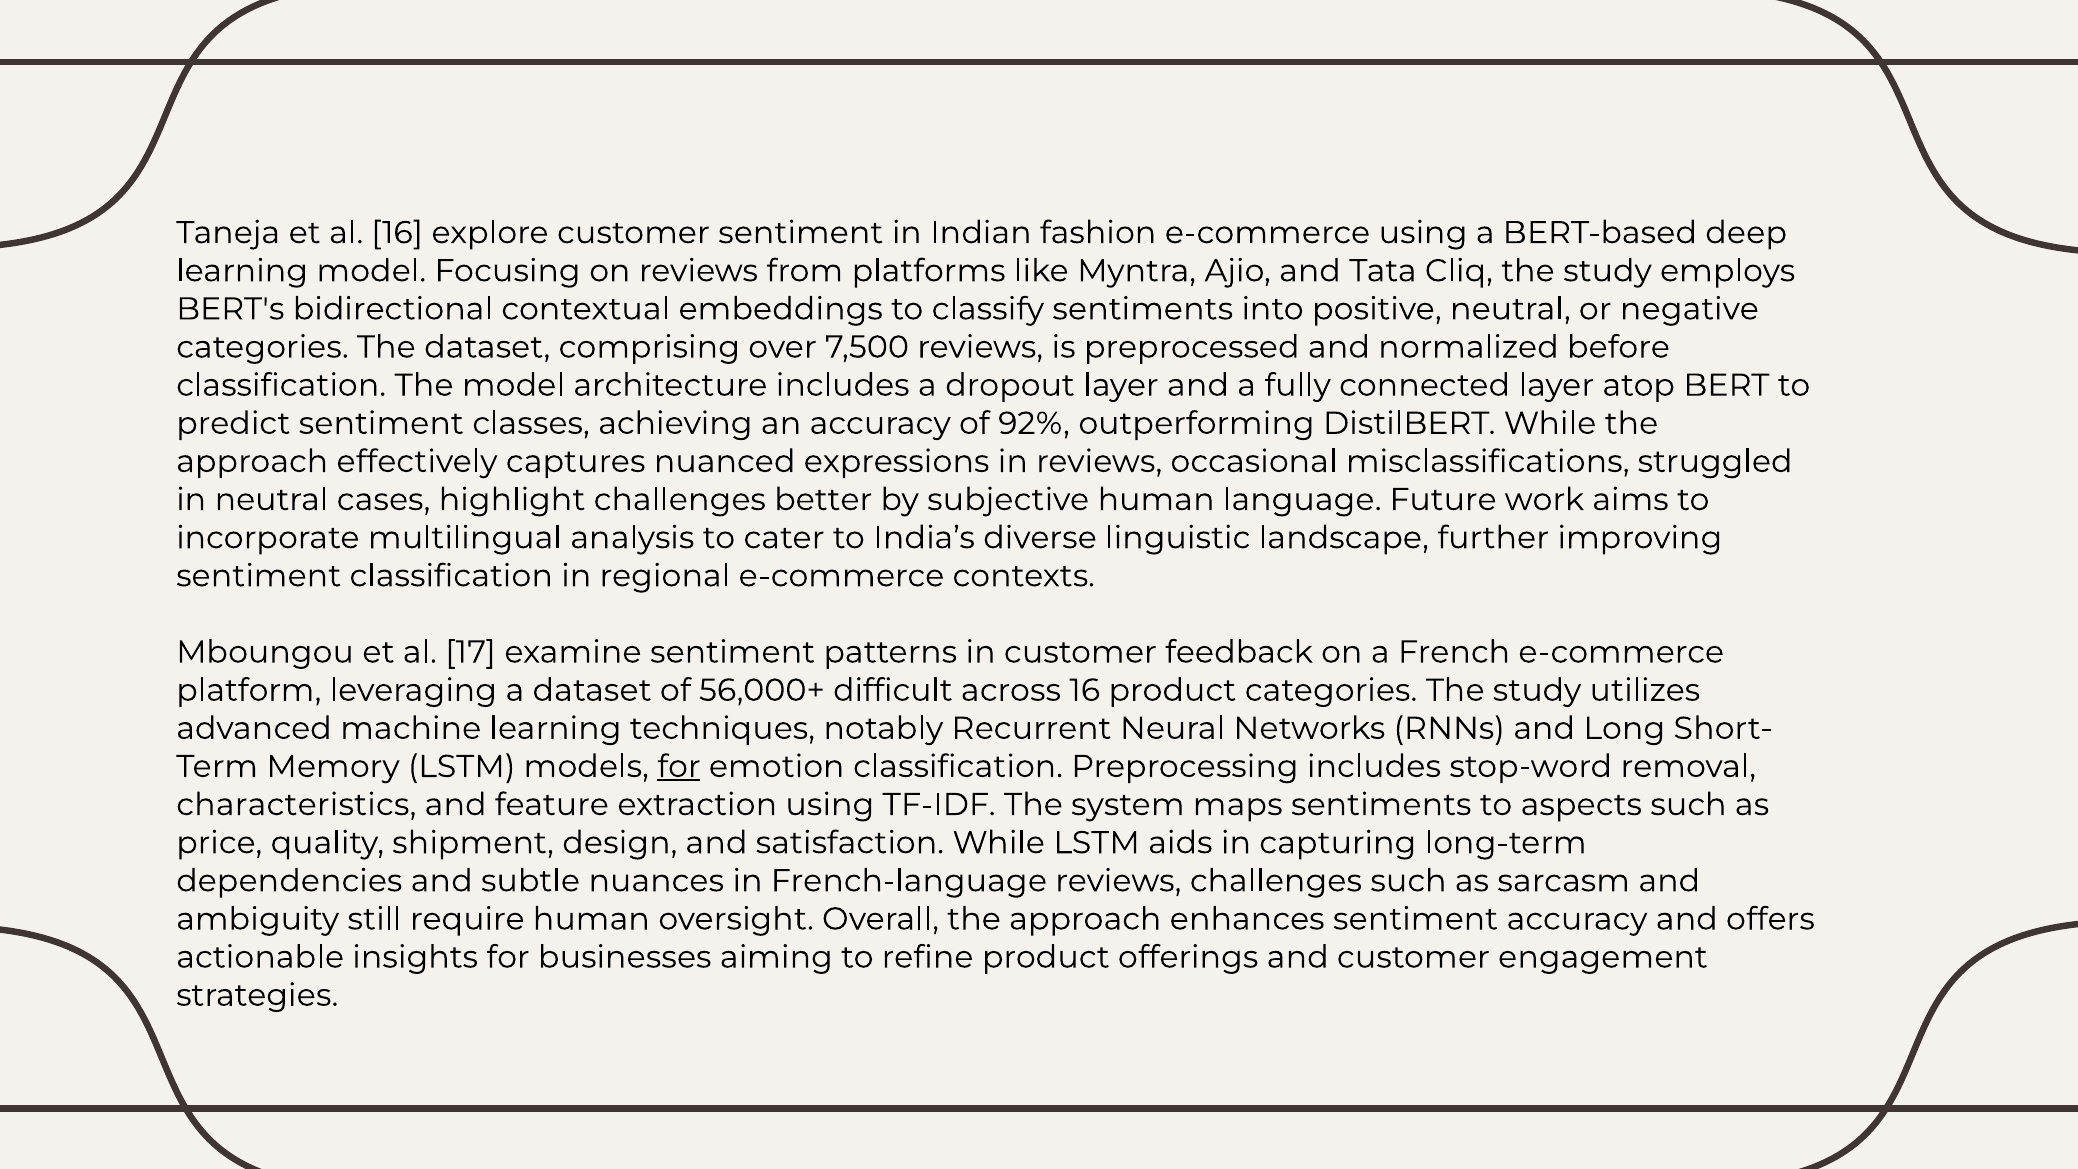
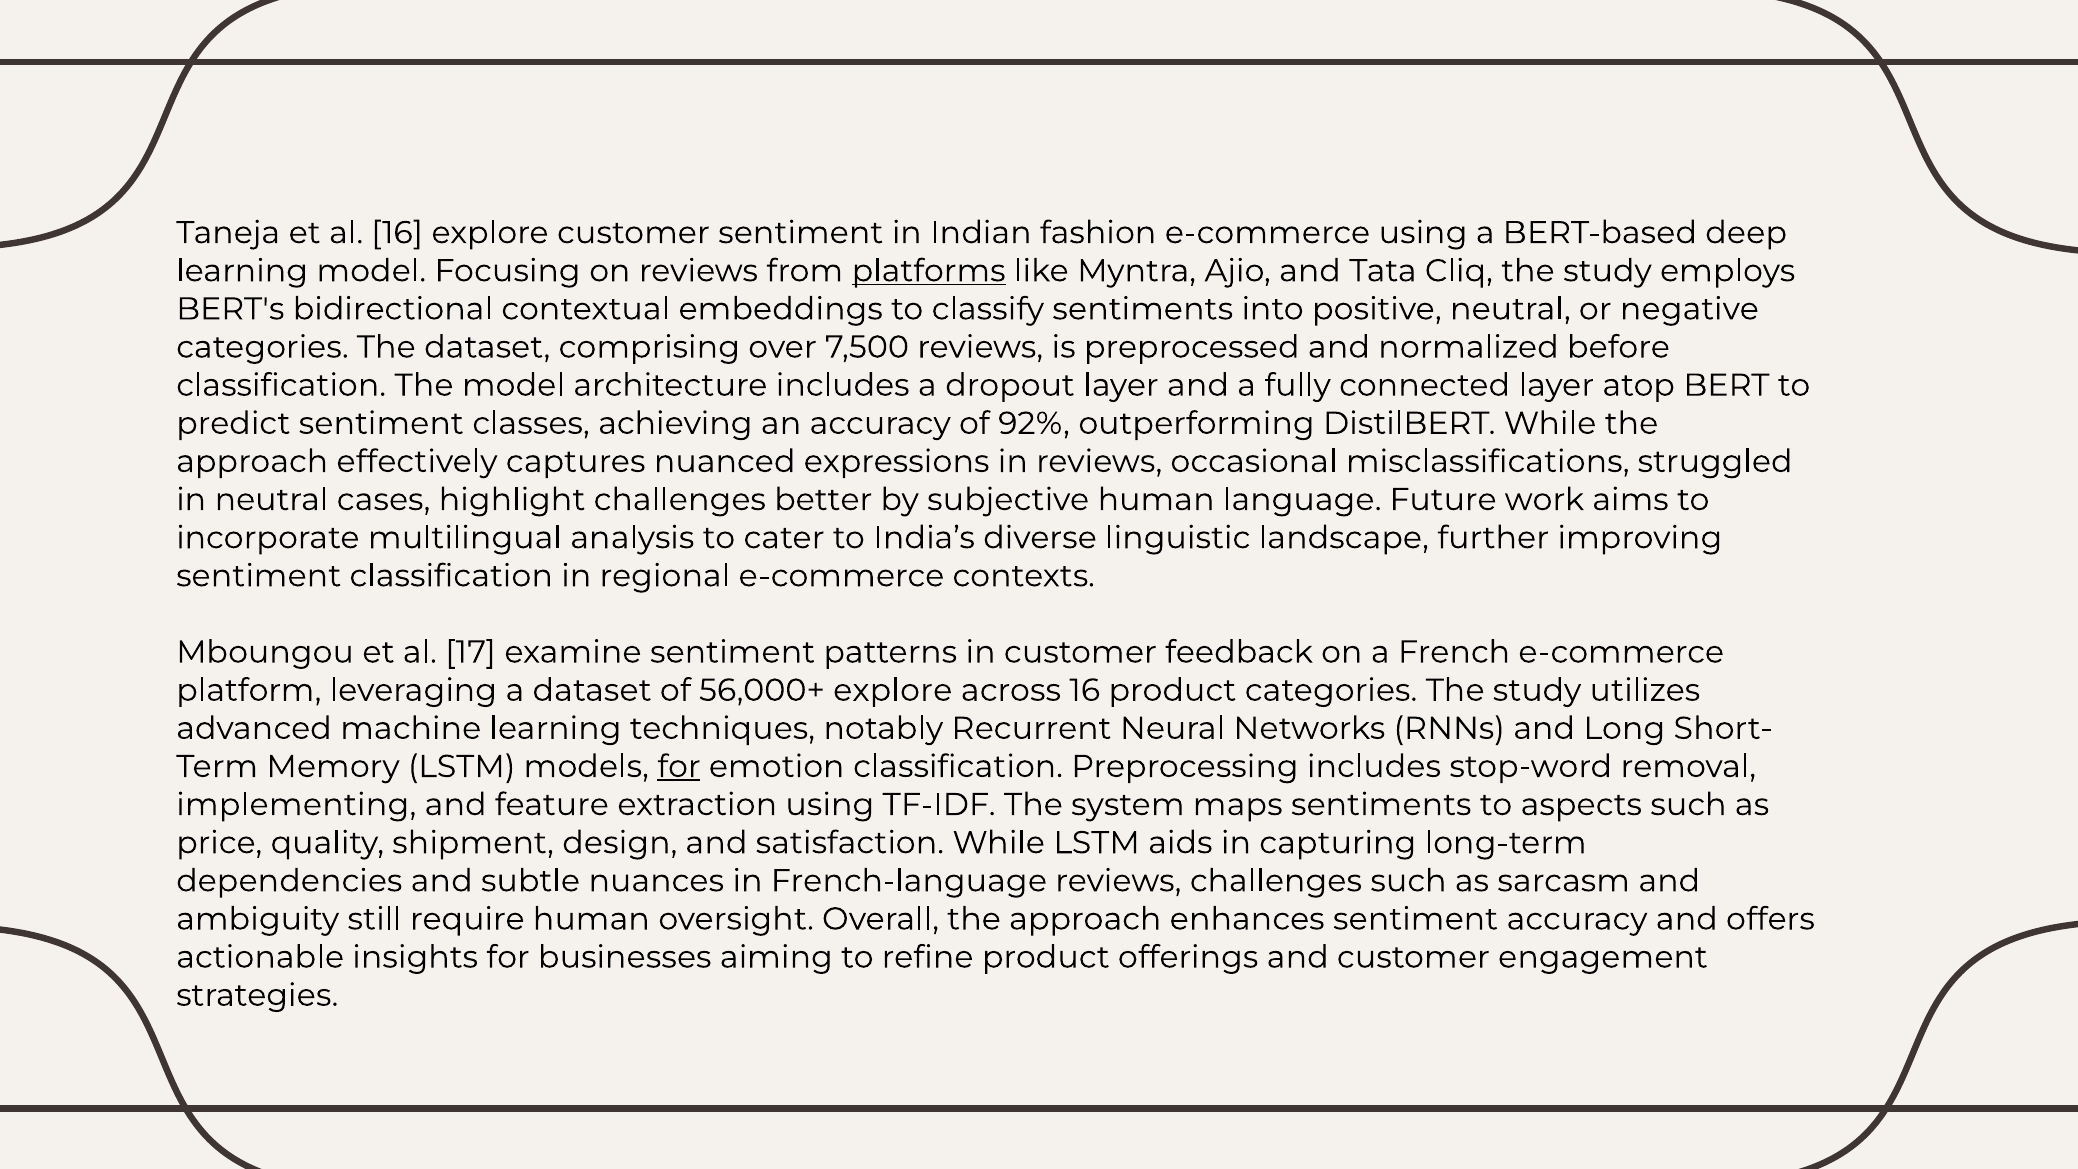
platforms underline: none -> present
56,000+ difficult: difficult -> explore
characteristics: characteristics -> implementing
